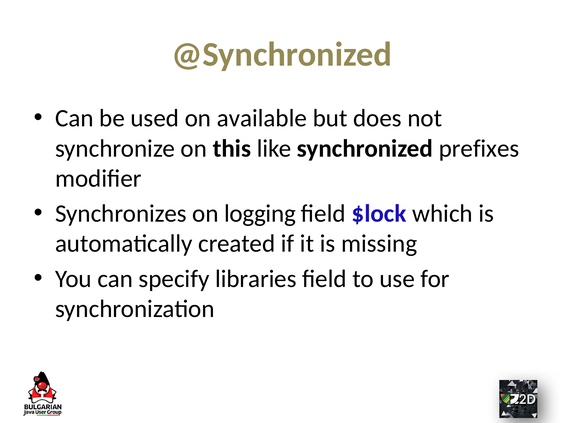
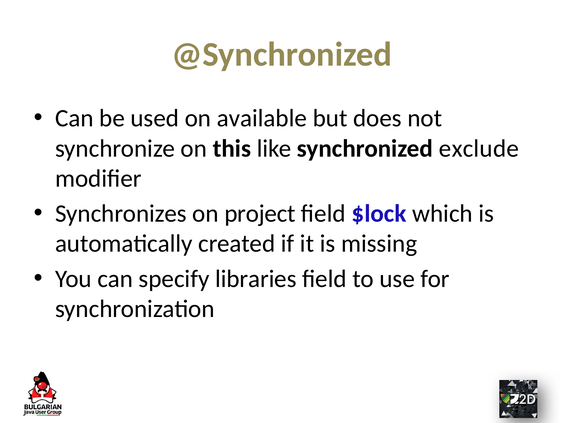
prefixes: prefixes -> exclude
logging: logging -> project
